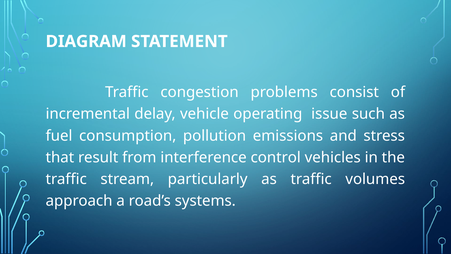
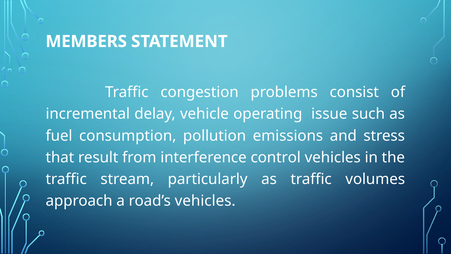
DIAGRAM: DIAGRAM -> MEMBERS
road’s systems: systems -> vehicles
